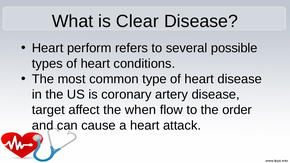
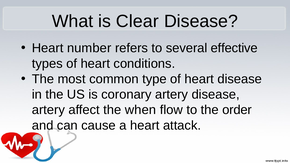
perform: perform -> number
possible: possible -> effective
target at (48, 110): target -> artery
